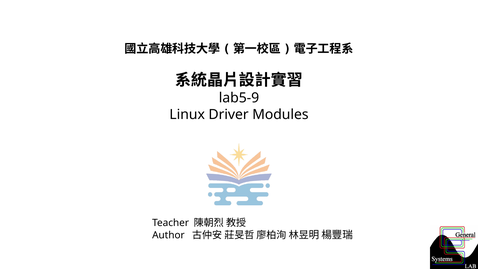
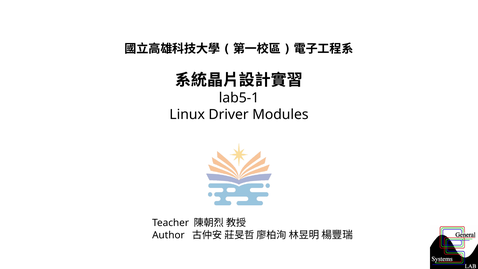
lab5-9: lab5-9 -> lab5-1
